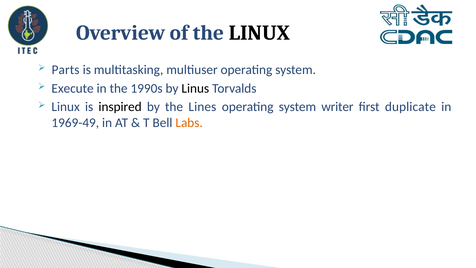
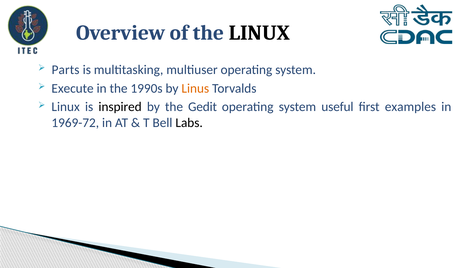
Linus colour: black -> orange
Lines: Lines -> Gedit
writer: writer -> useful
duplicate: duplicate -> examples
1969-49: 1969-49 -> 1969-72
Labs colour: orange -> black
